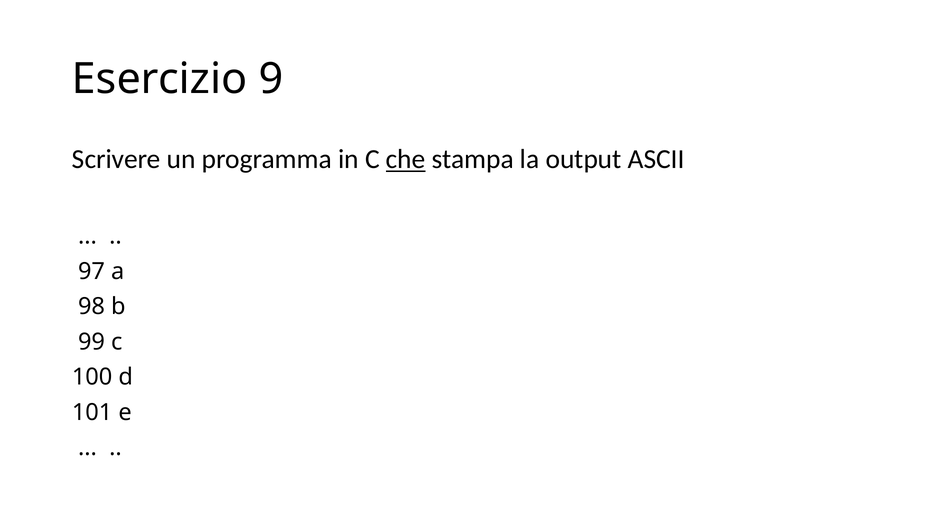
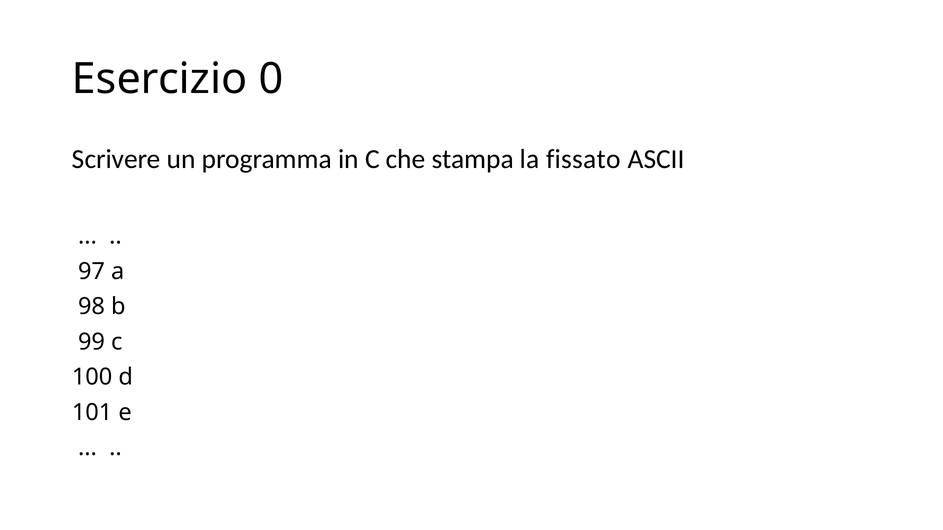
9: 9 -> 0
che underline: present -> none
output: output -> fissato
